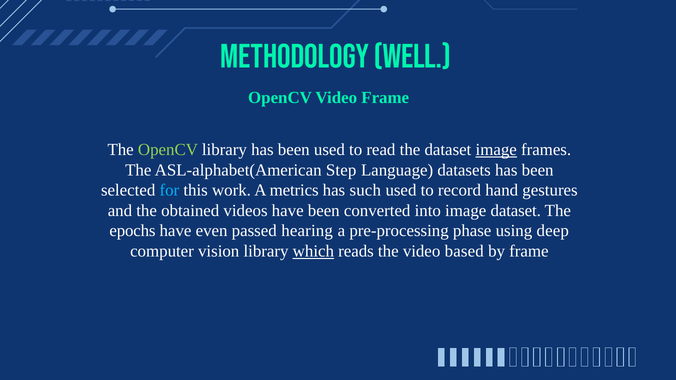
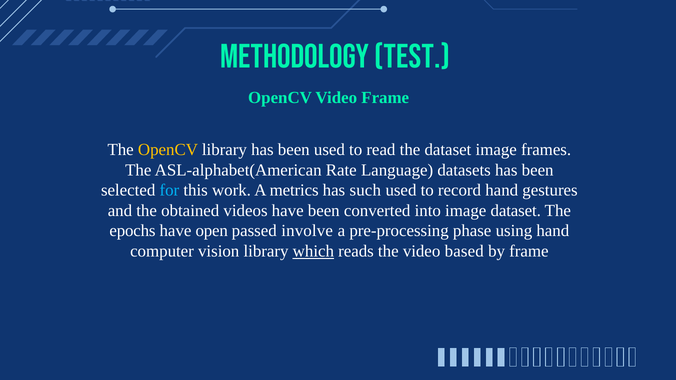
Well: Well -> Test
OpenCV at (168, 150) colour: light green -> yellow
image at (496, 150) underline: present -> none
Step: Step -> Rate
even: even -> open
hearing: hearing -> involve
using deep: deep -> hand
